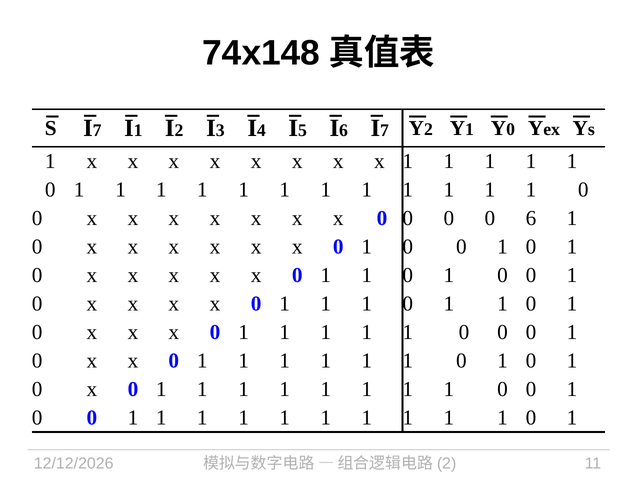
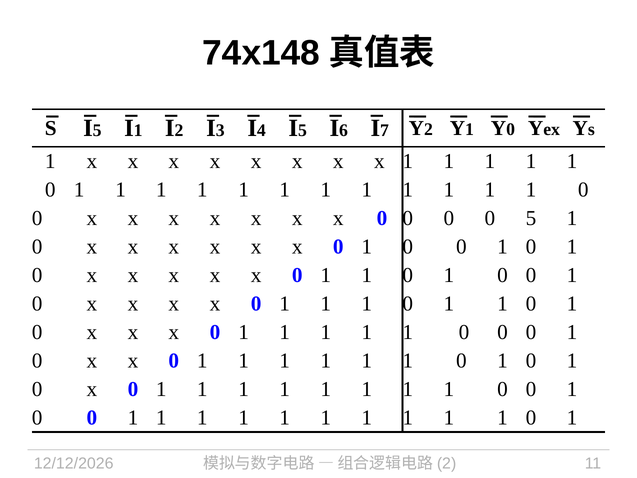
7 at (97, 130): 7 -> 5
0 6: 6 -> 5
